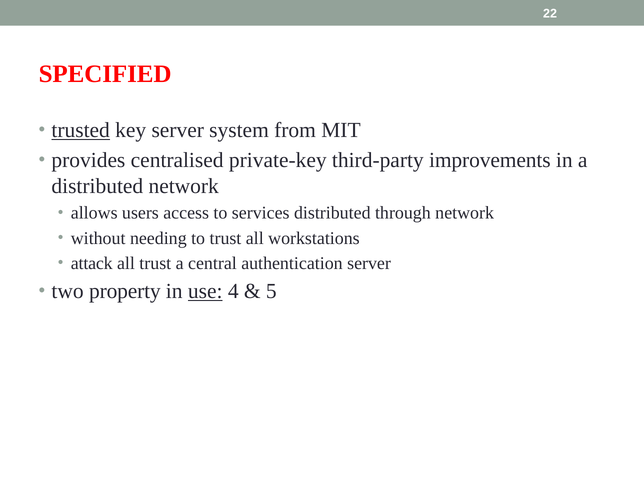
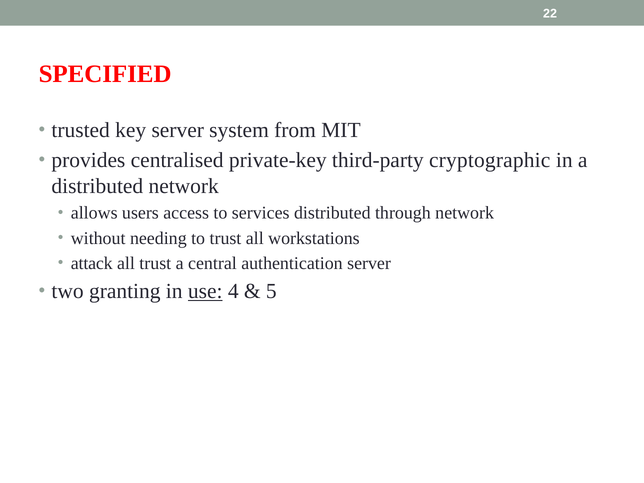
trusted underline: present -> none
improvements: improvements -> cryptographic
property: property -> granting
